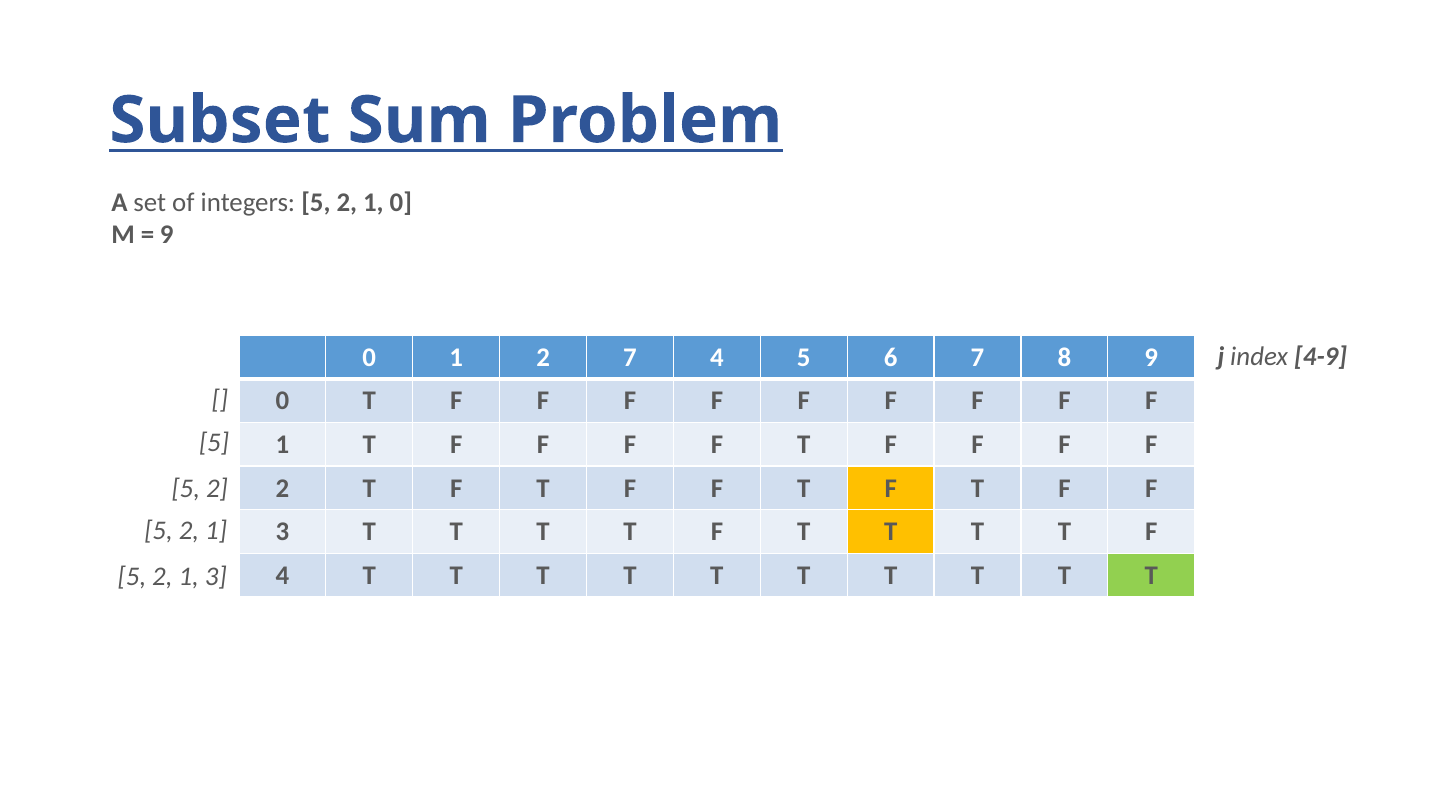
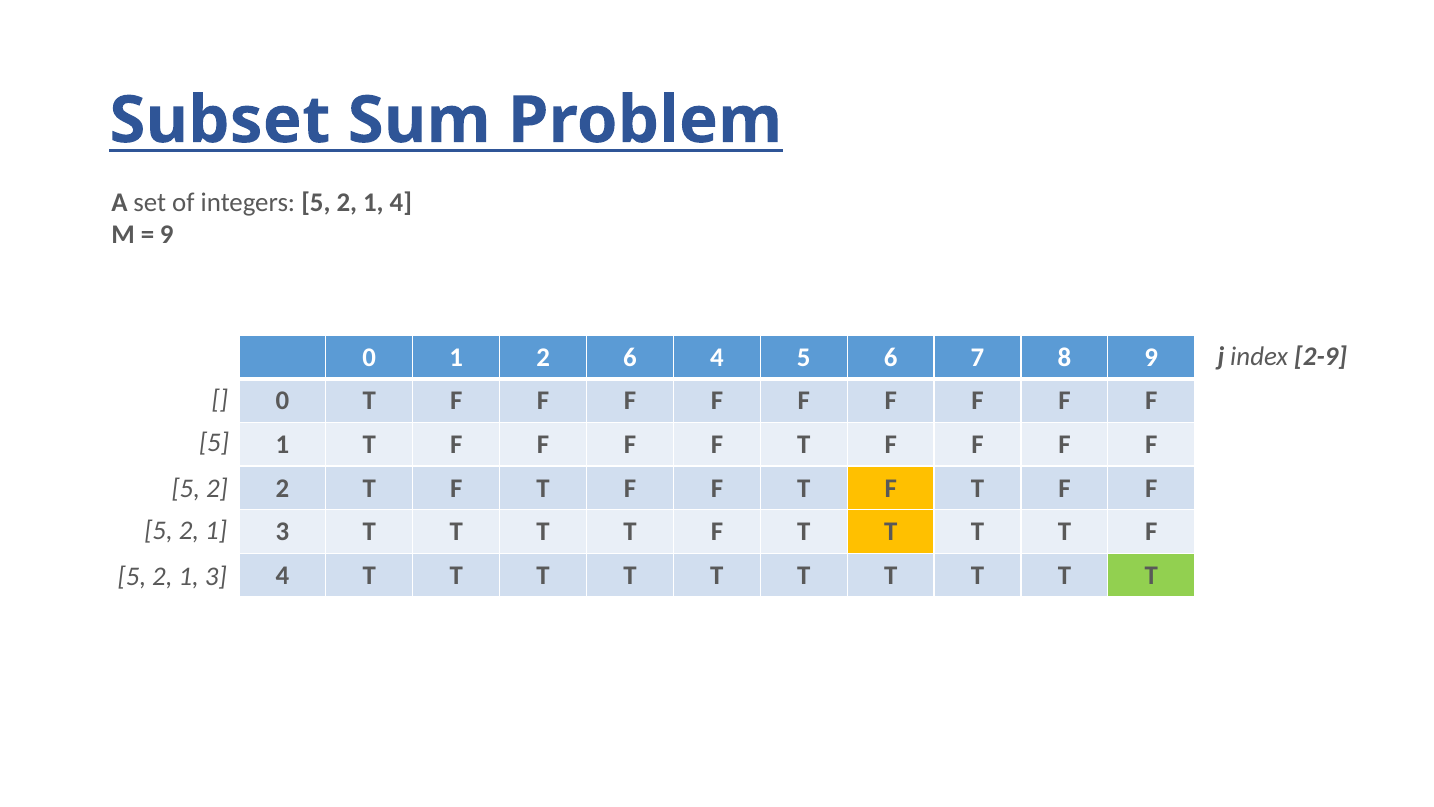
1 0: 0 -> 4
4-9: 4-9 -> 2-9
2 7: 7 -> 6
